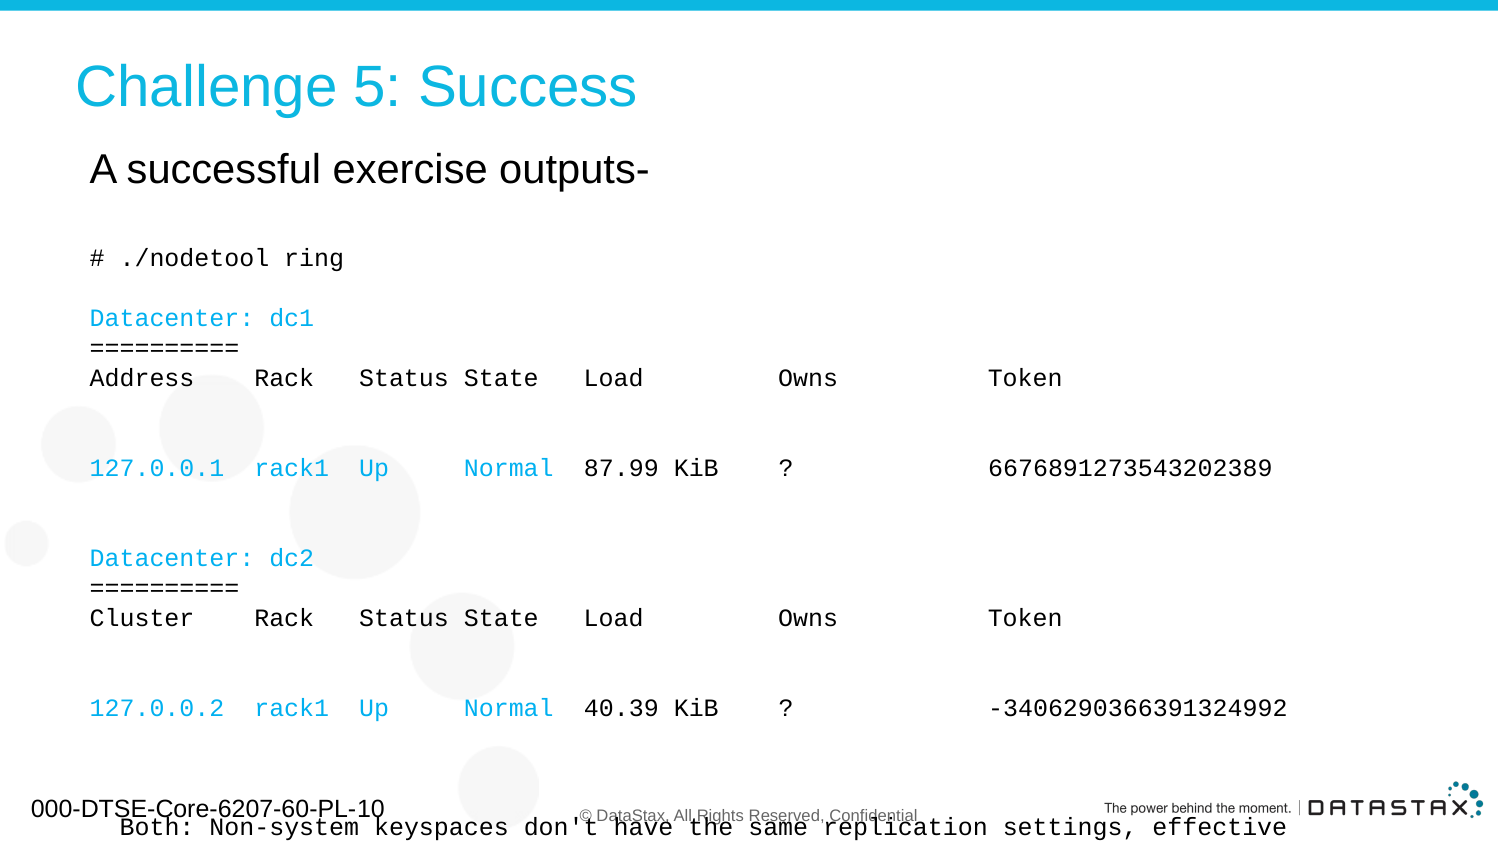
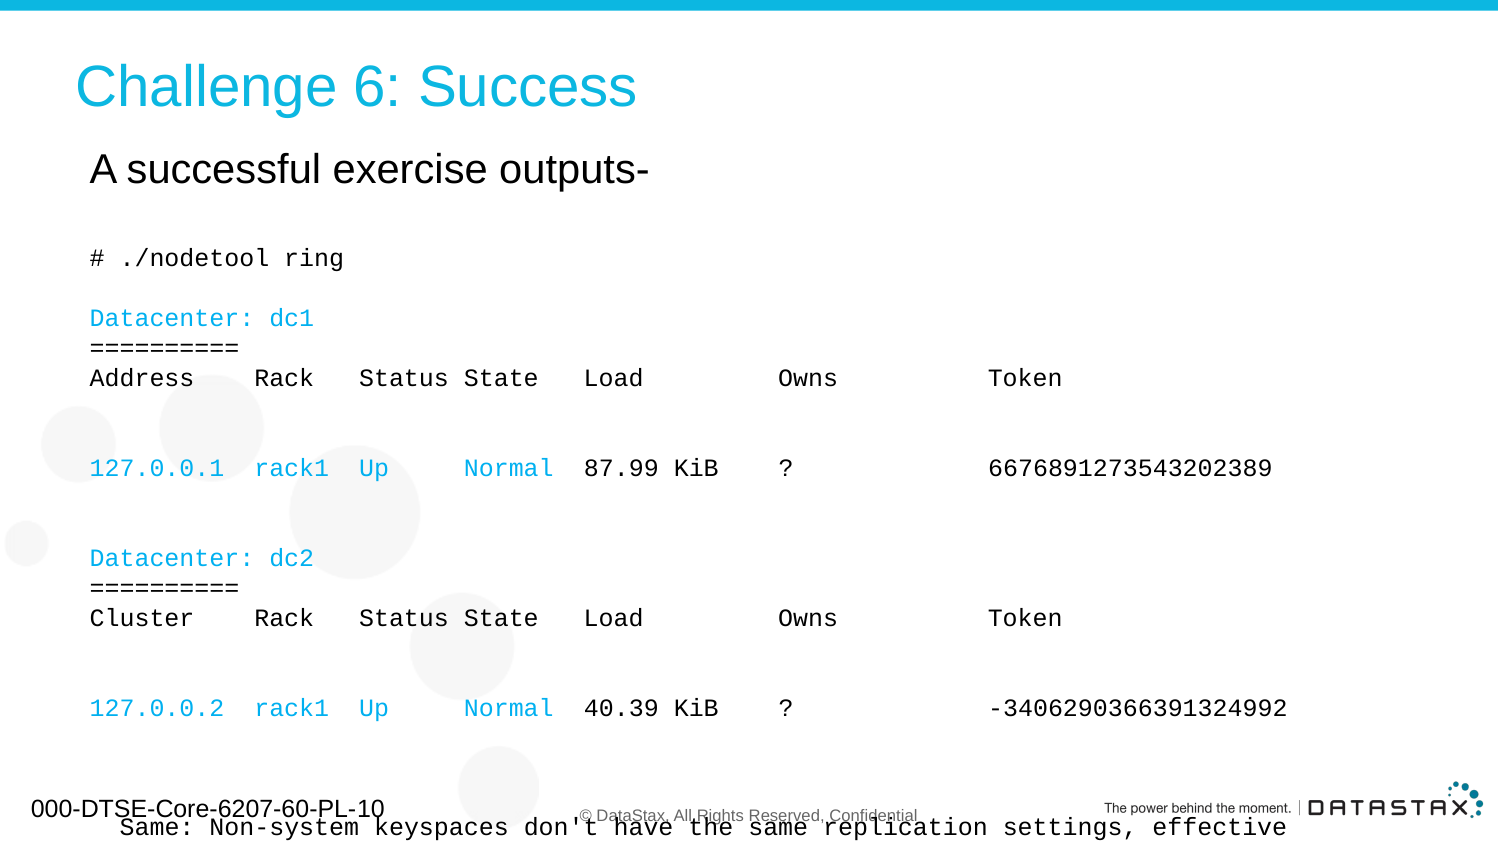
5: 5 -> 6
Both at (157, 827): Both -> Same
